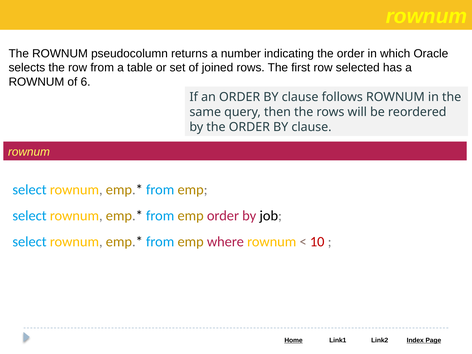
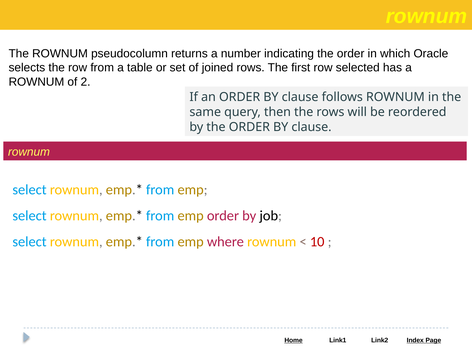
6: 6 -> 2
